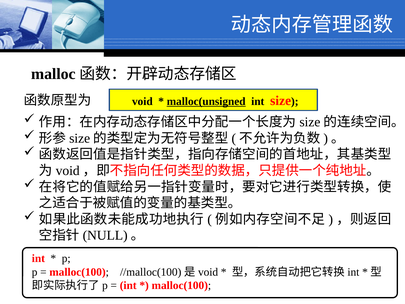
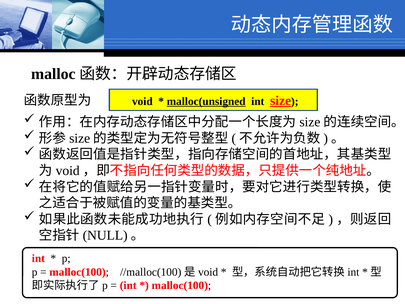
size underline: none -> present
